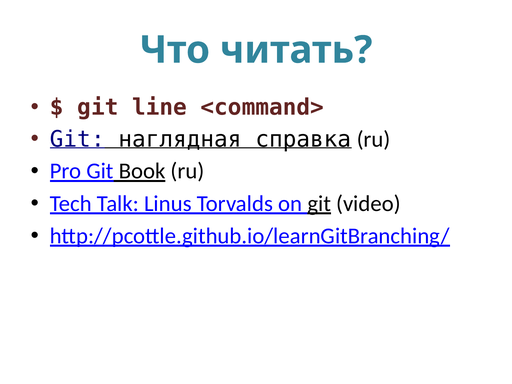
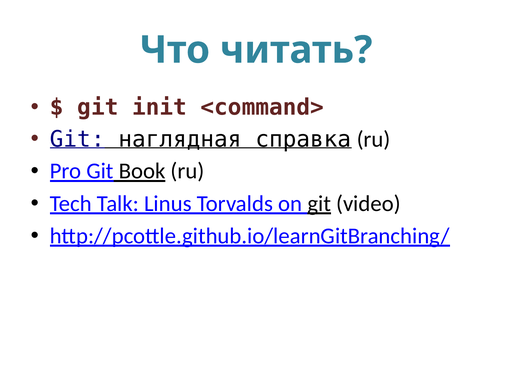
line: line -> init
